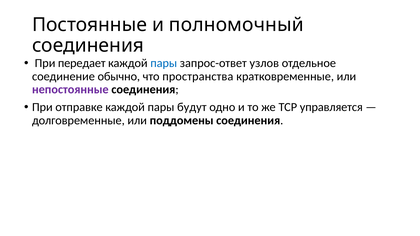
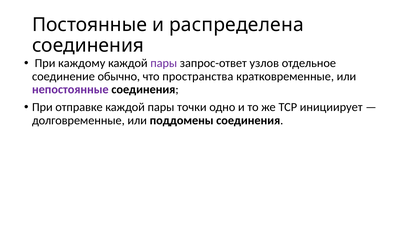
полномочный: полномочный -> распределена
передает: передает -> каждому
пары at (164, 63) colour: blue -> purple
будут: будут -> точки
управляется: управляется -> инициирует
